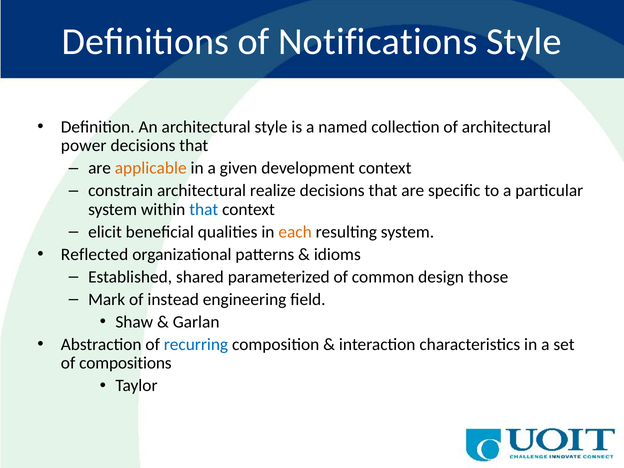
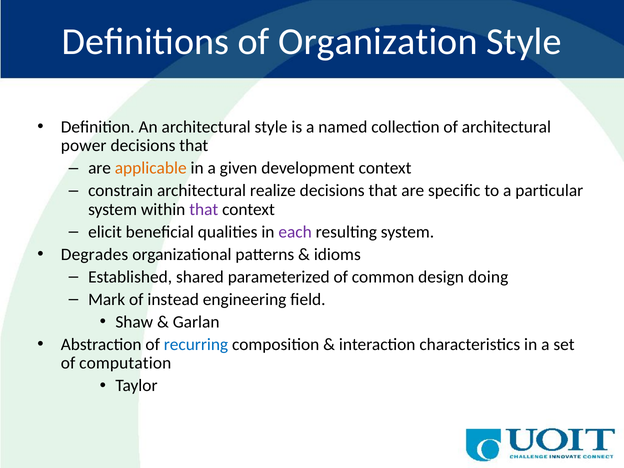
Notifications: Notifications -> Organization
that at (204, 209) colour: blue -> purple
each colour: orange -> purple
Reflected: Reflected -> Degrades
those: those -> doing
compositions: compositions -> computation
